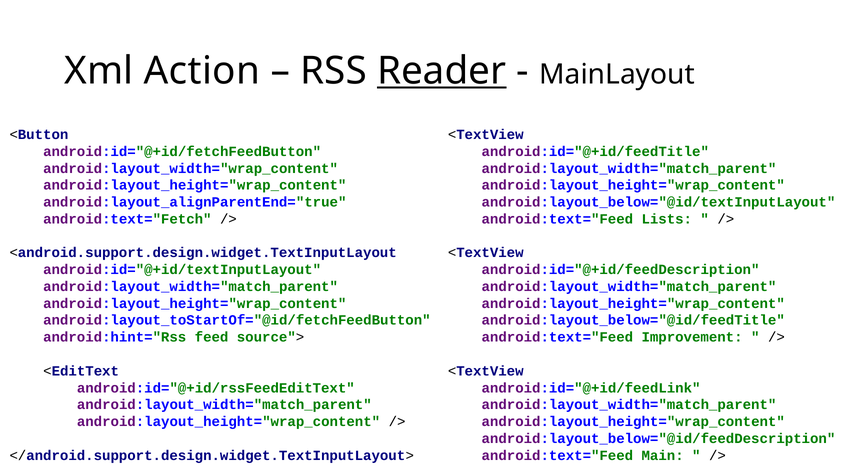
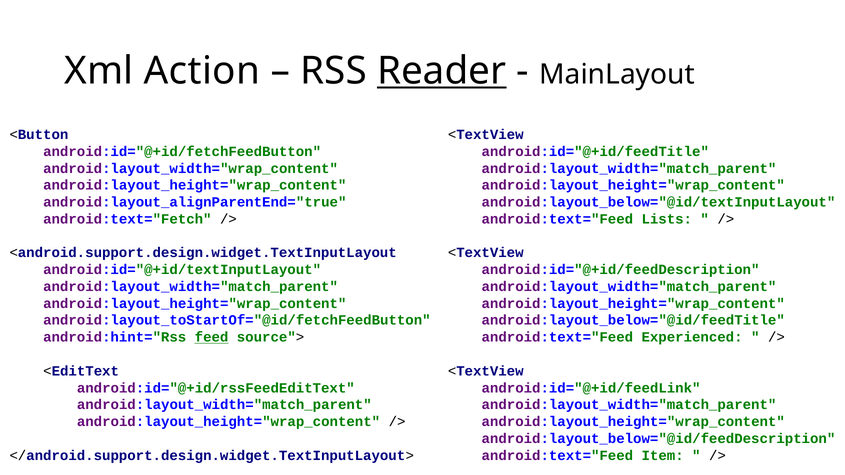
feed underline: none -> present
Improvement: Improvement -> Experienced
Main: Main -> Item
